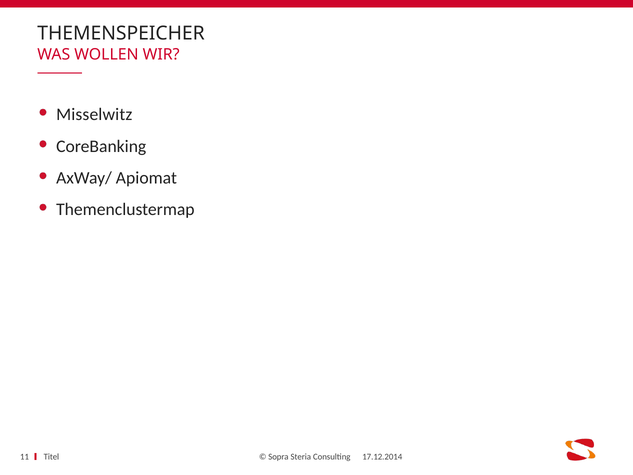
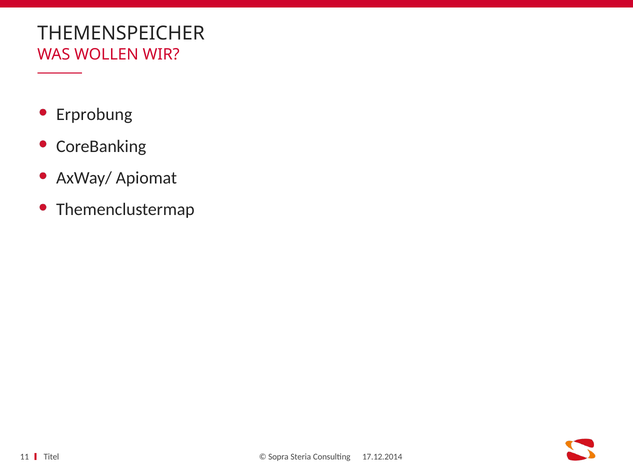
Misselwitz: Misselwitz -> Erprobung
